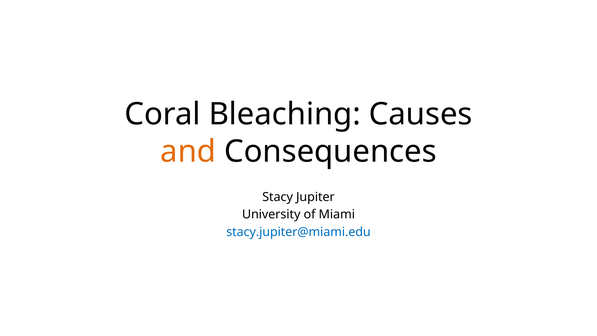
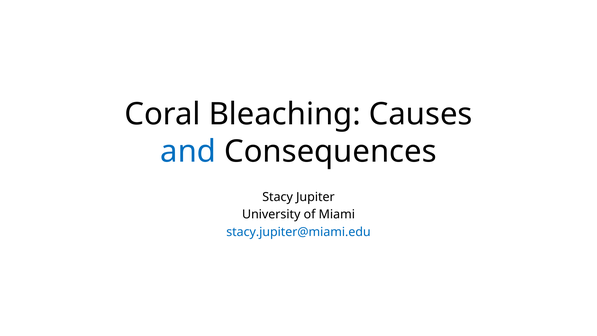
and colour: orange -> blue
